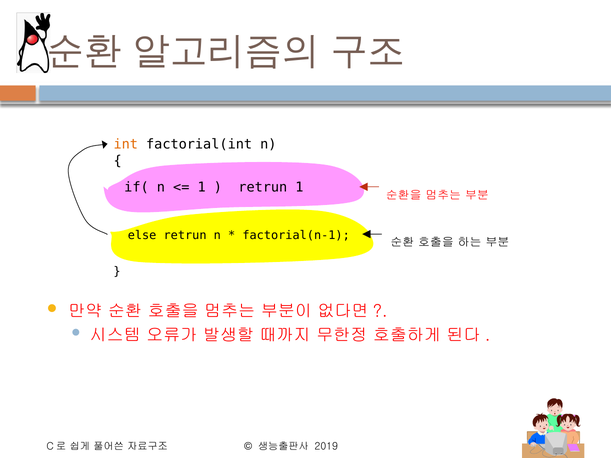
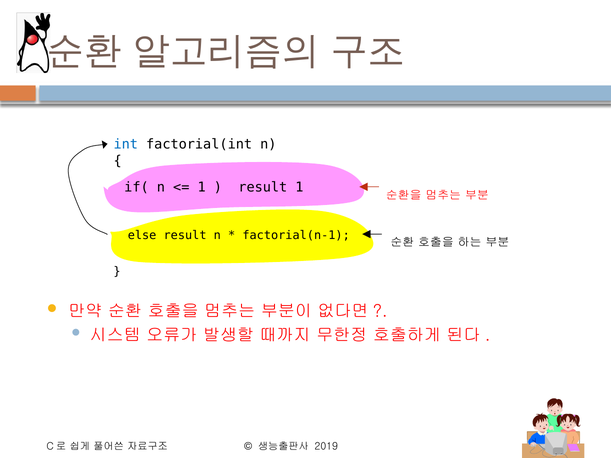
int colour: orange -> blue
retrun at (263, 188): retrun -> result
else retrun: retrun -> result
